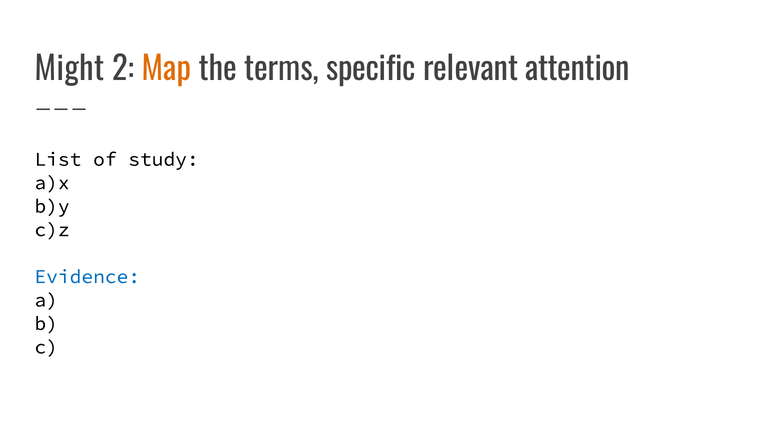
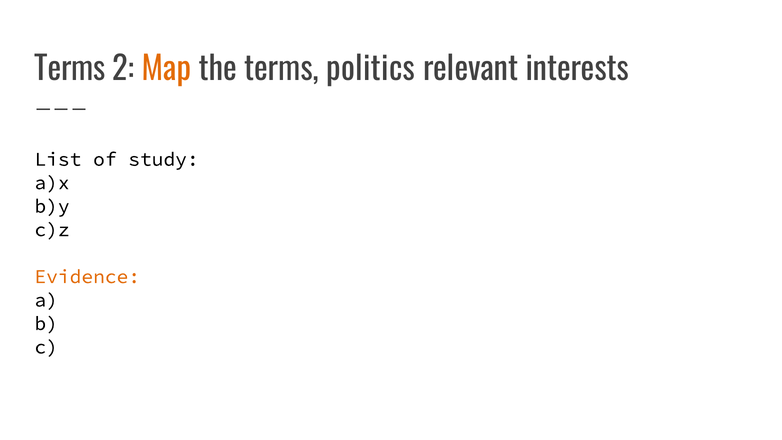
Might at (70, 69): Might -> Terms
specific: specific -> politics
attention: attention -> interests
Evidence colour: blue -> orange
